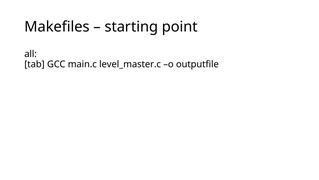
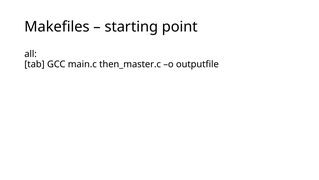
level_master.c: level_master.c -> then_master.c
